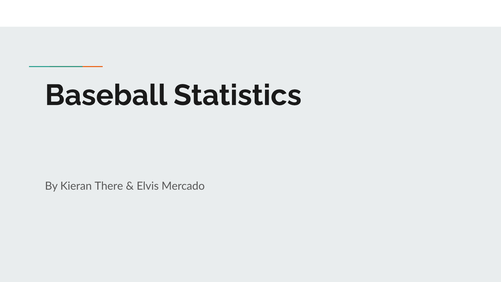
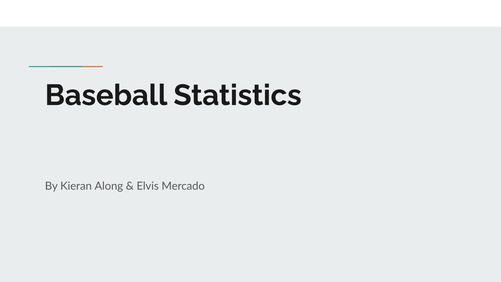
There: There -> Along
